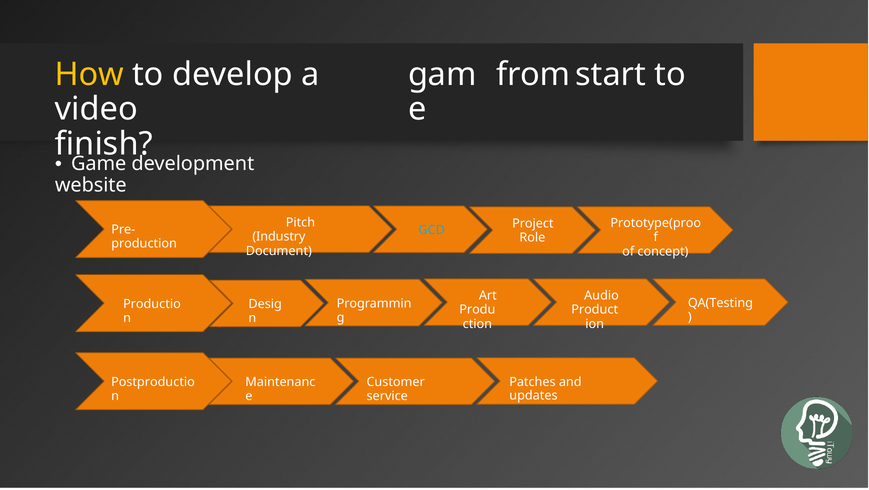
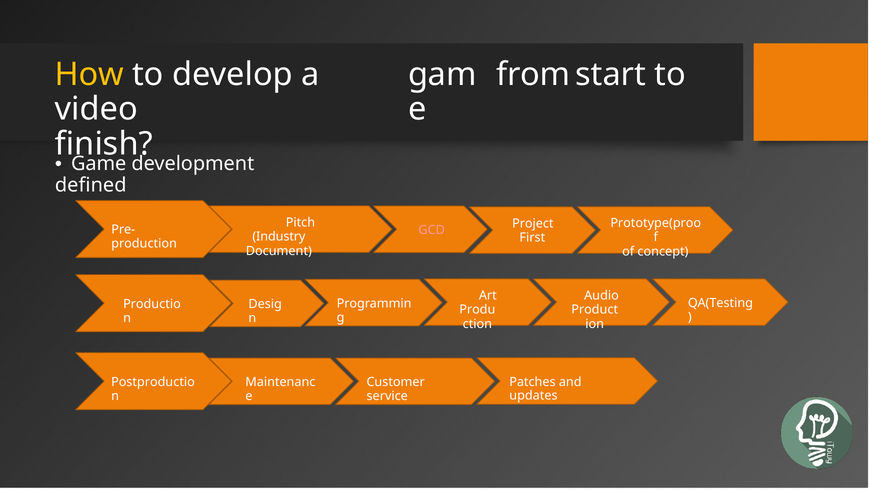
website: website -> defined
GCD colour: light blue -> pink
Role: Role -> First
